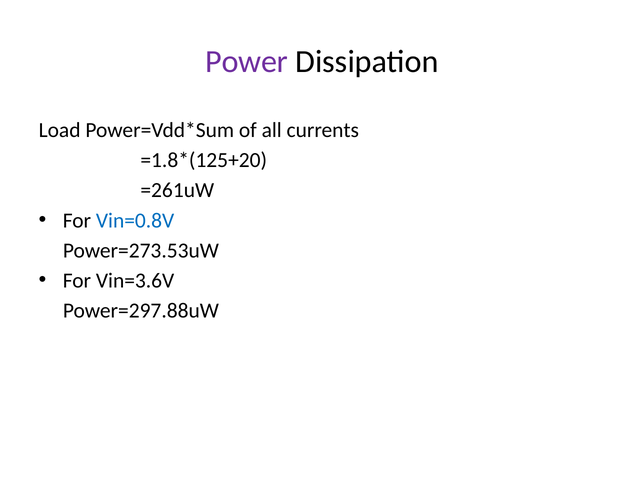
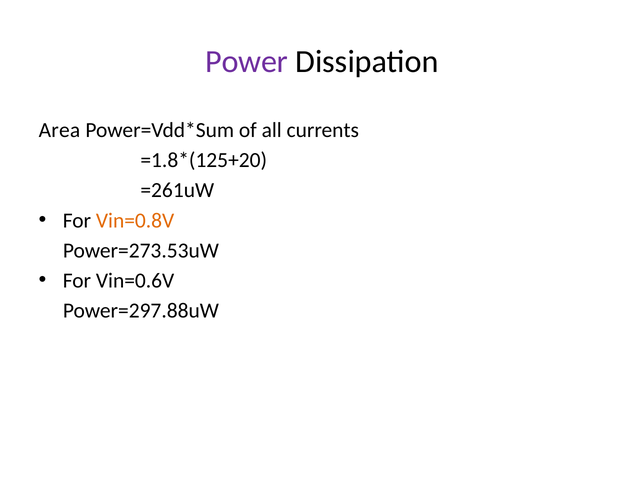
Load: Load -> Area
Vin=0.8V colour: blue -> orange
Vin=3.6V: Vin=3.6V -> Vin=0.6V
